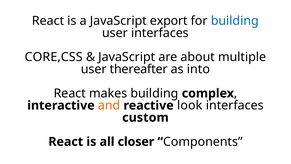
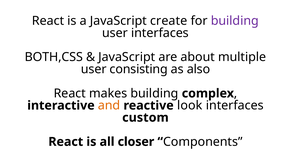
export: export -> create
building at (235, 21) colour: blue -> purple
CORE,CSS: CORE,CSS -> BOTH,CSS
thereafter: thereafter -> consisting
into: into -> also
